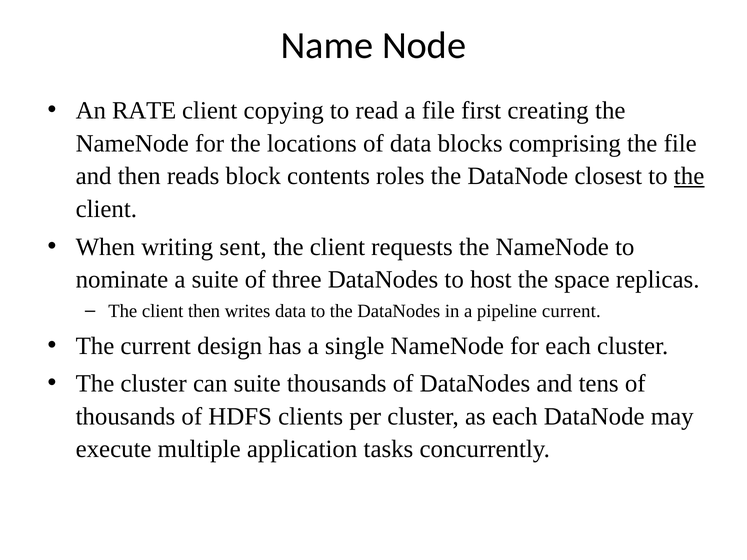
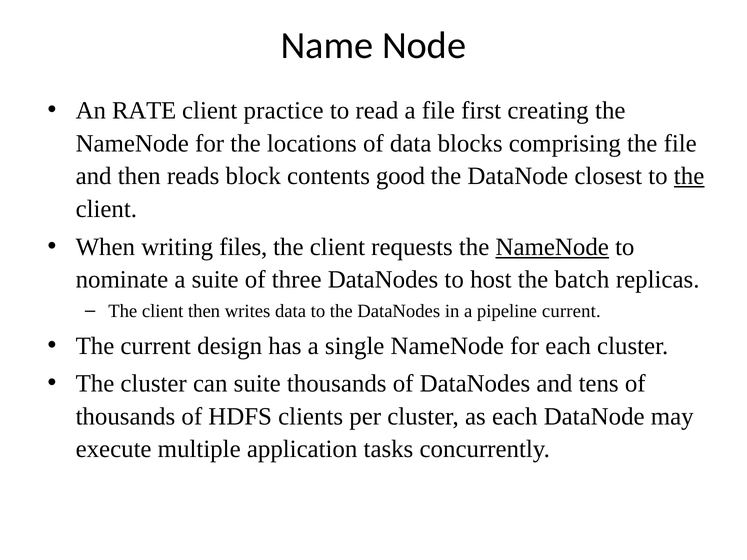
copying: copying -> practice
roles: roles -> good
sent: sent -> files
NameNode at (552, 247) underline: none -> present
space: space -> batch
